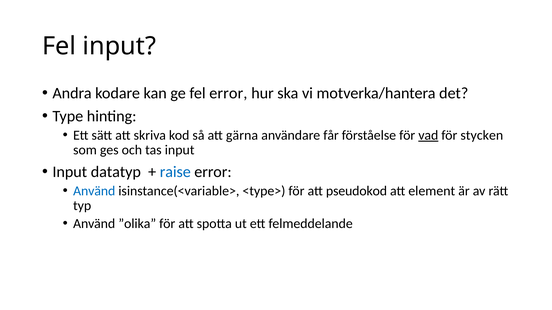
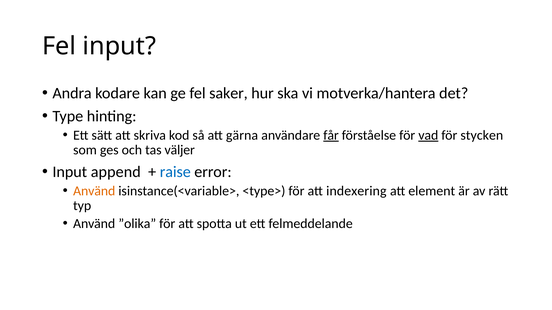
fel error: error -> saker
får underline: none -> present
tas input: input -> väljer
datatyp: datatyp -> append
Använd at (94, 191) colour: blue -> orange
pseudokod: pseudokod -> indexering
